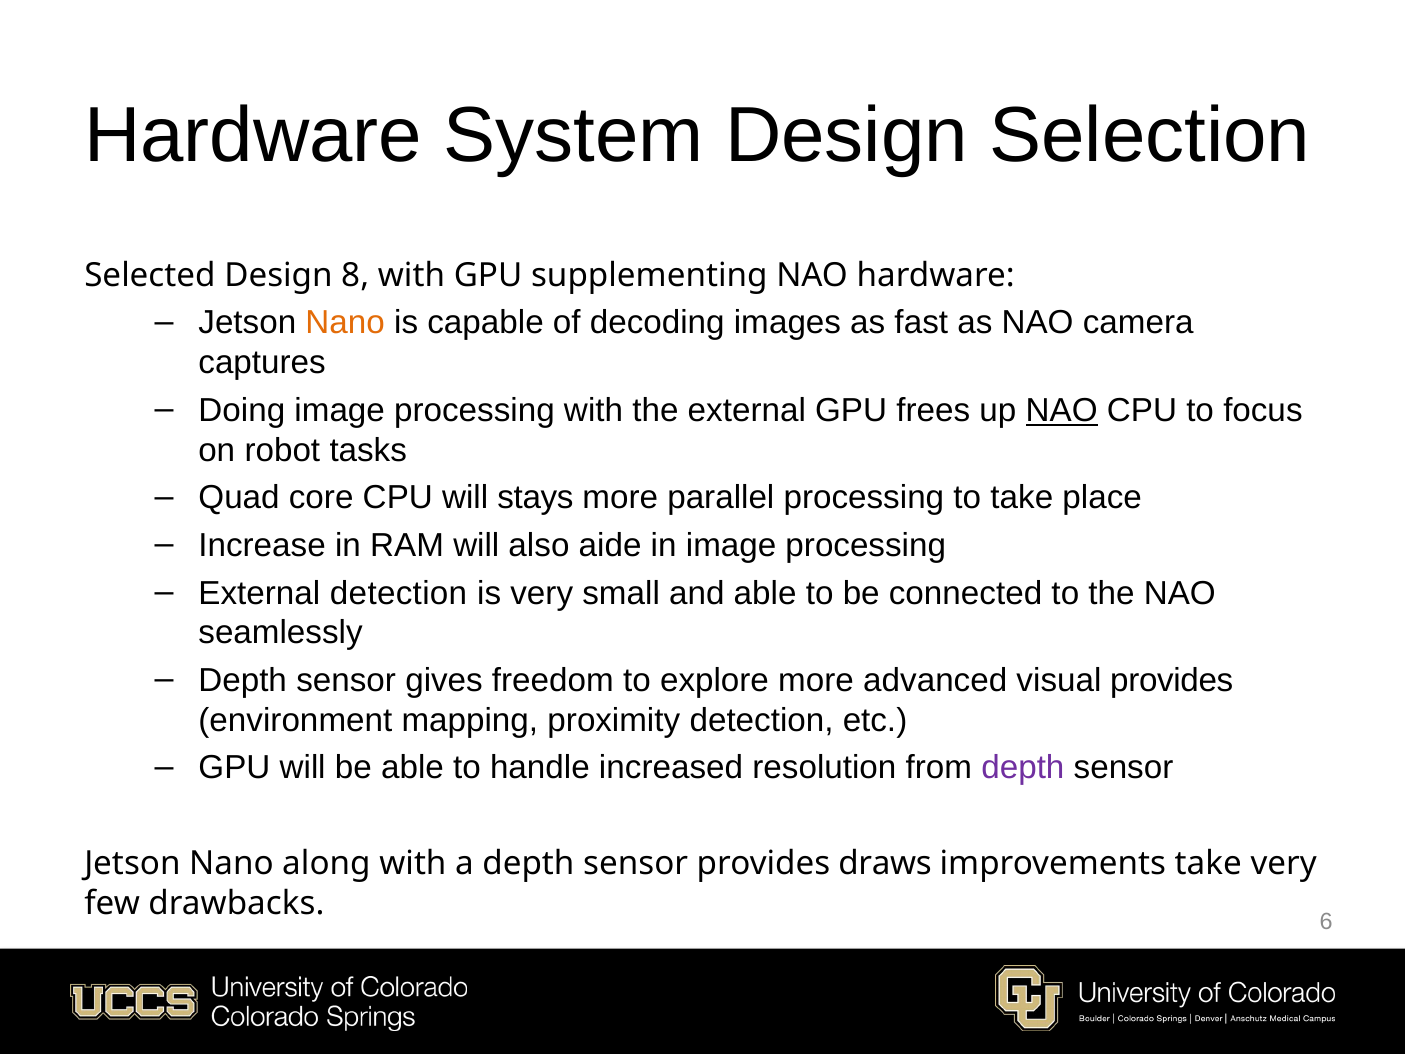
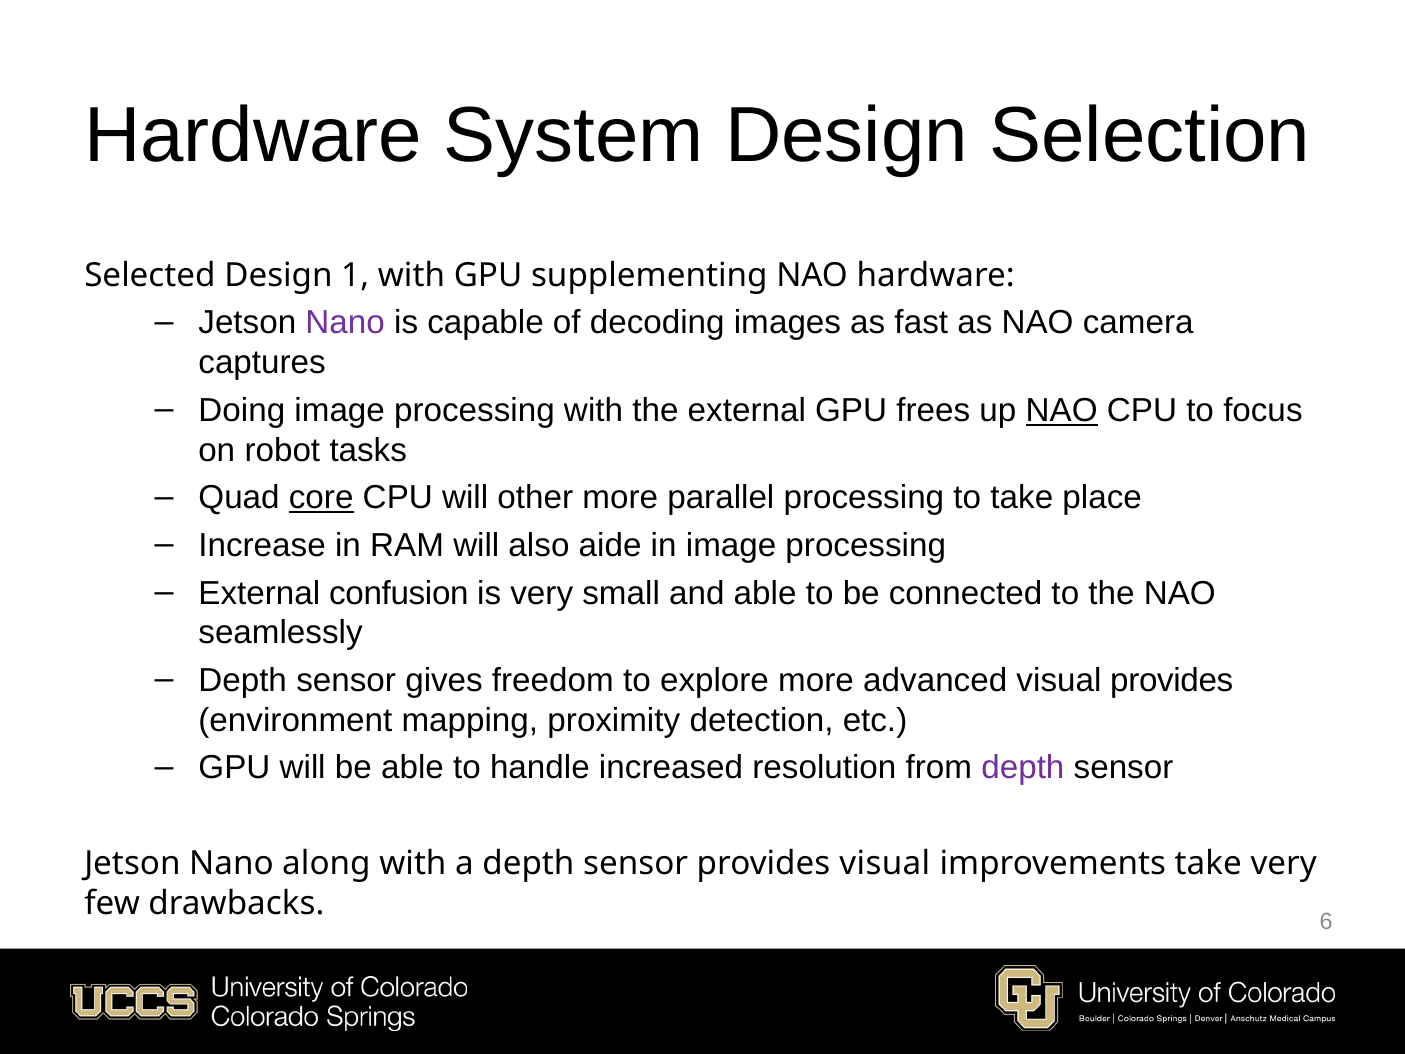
8: 8 -> 1
Nano at (345, 323) colour: orange -> purple
core underline: none -> present
stays: stays -> other
External detection: detection -> confusion
provides draws: draws -> visual
